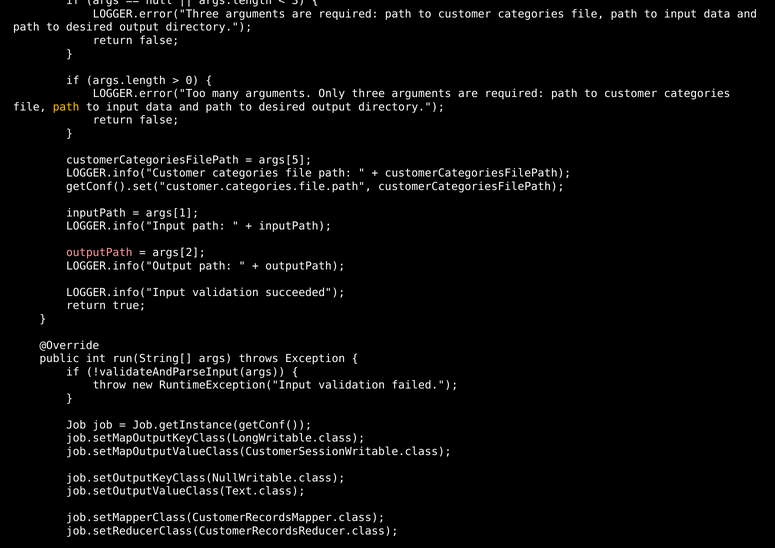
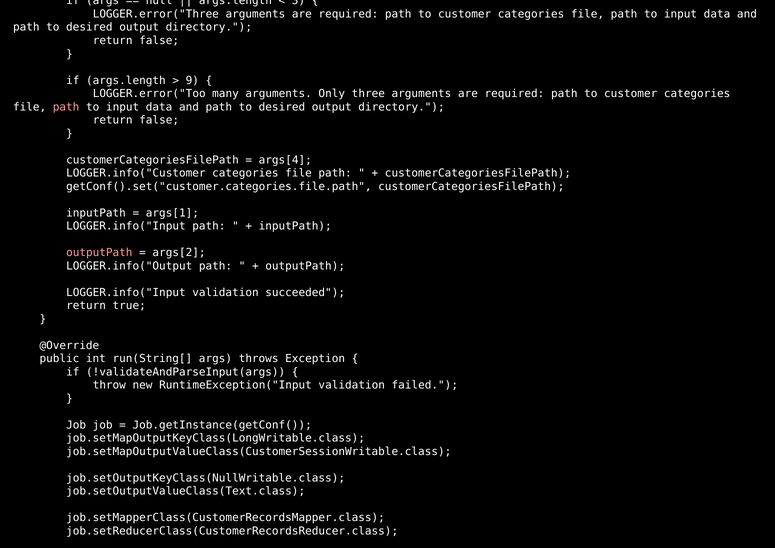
0: 0 -> 9
path at (66, 107) colour: yellow -> pink
args[5: args[5 -> args[4
